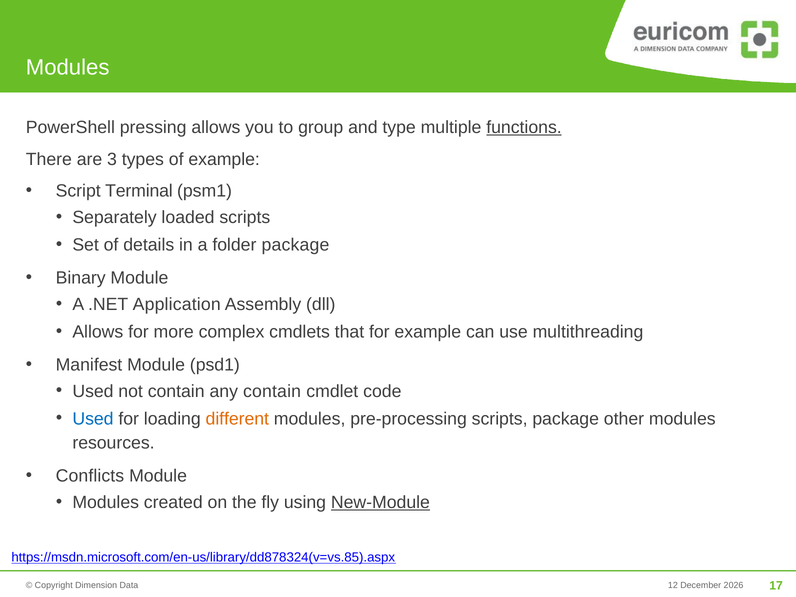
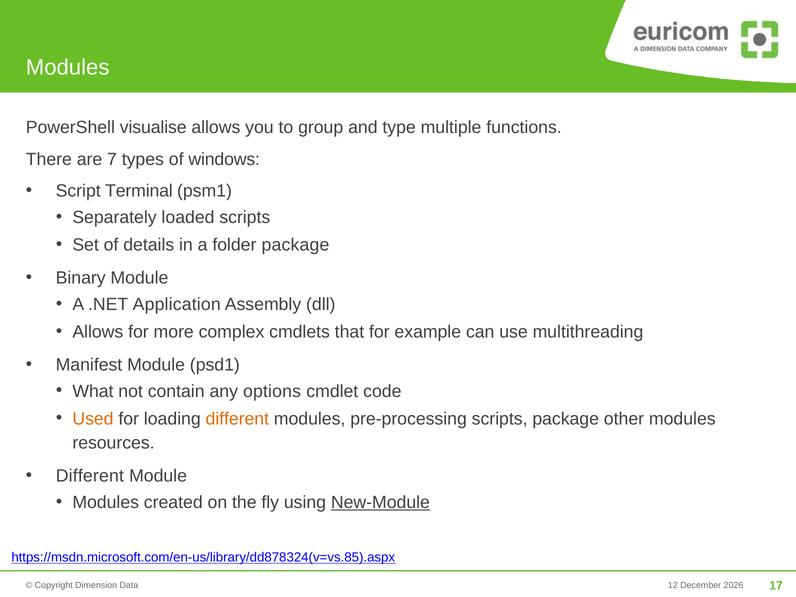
pressing: pressing -> visualise
functions underline: present -> none
3: 3 -> 7
of example: example -> windows
Used at (93, 391): Used -> What
any contain: contain -> options
Used at (93, 419) colour: blue -> orange
Conflicts at (90, 476): Conflicts -> Different
